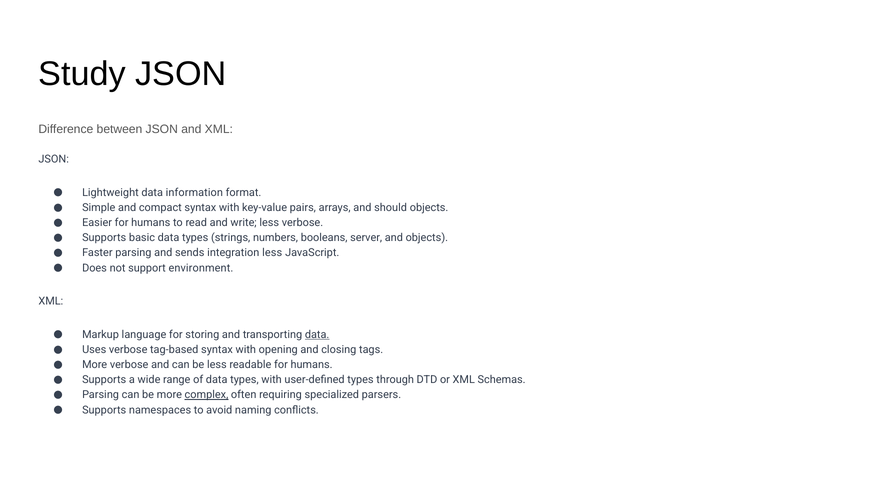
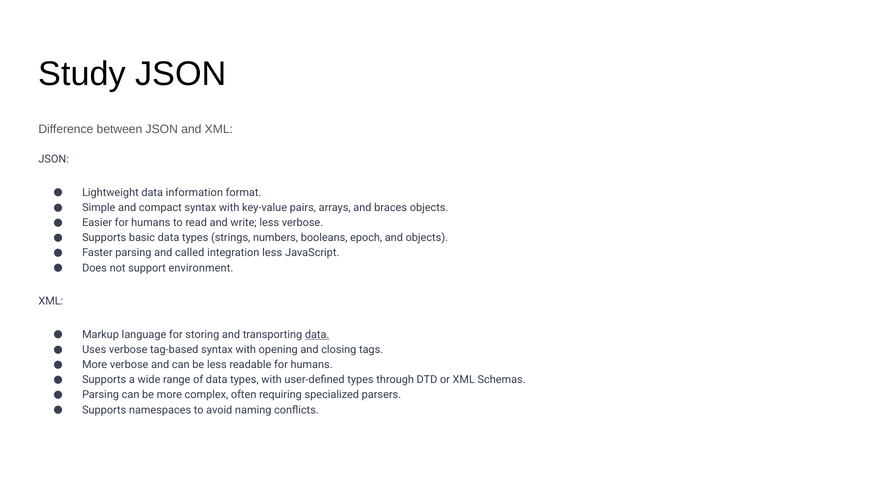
should: should -> braces
server: server -> epoch
sends: sends -> called
complex underline: present -> none
